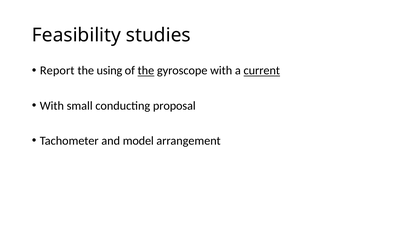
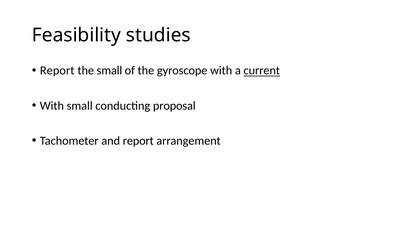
the using: using -> small
the at (146, 71) underline: present -> none
and model: model -> report
